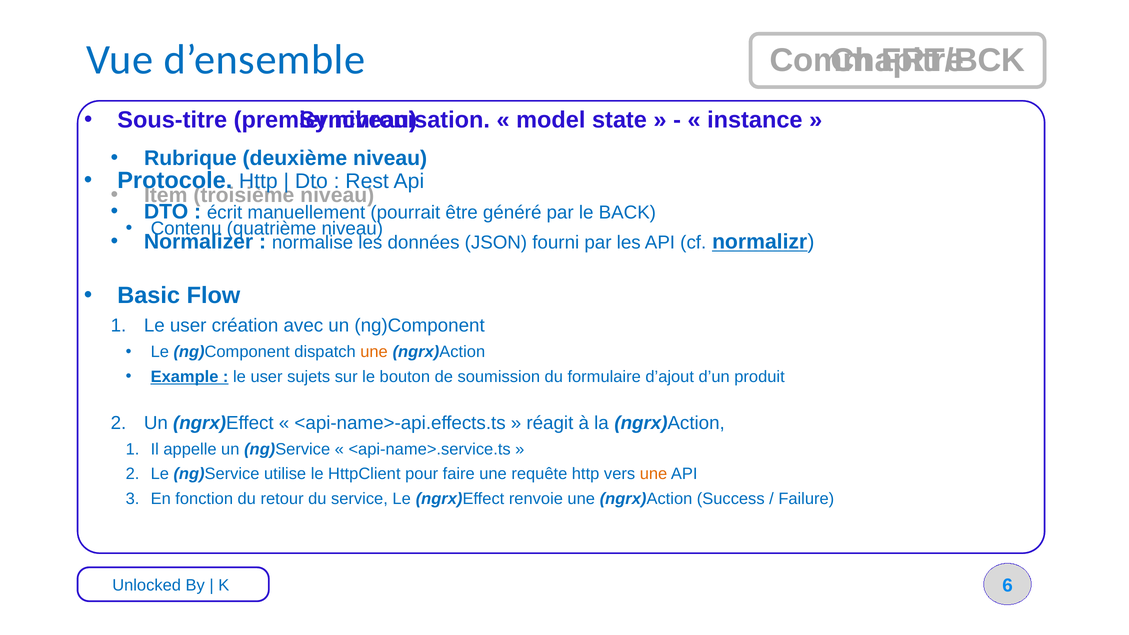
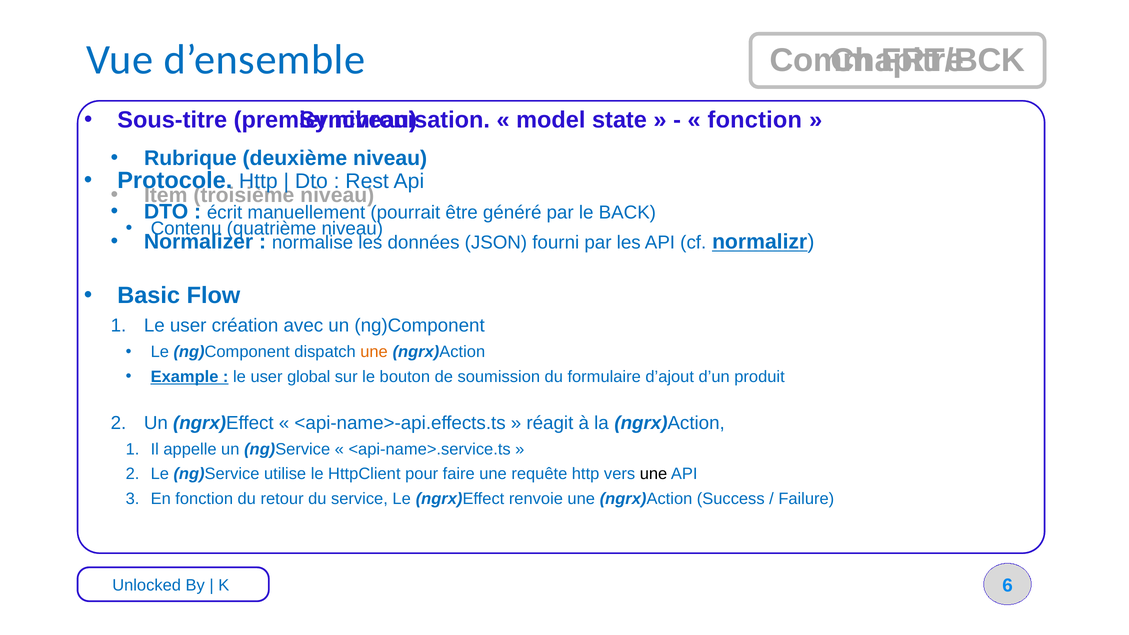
instance at (755, 120): instance -> fonction
sujets: sujets -> global
une at (653, 474) colour: orange -> black
